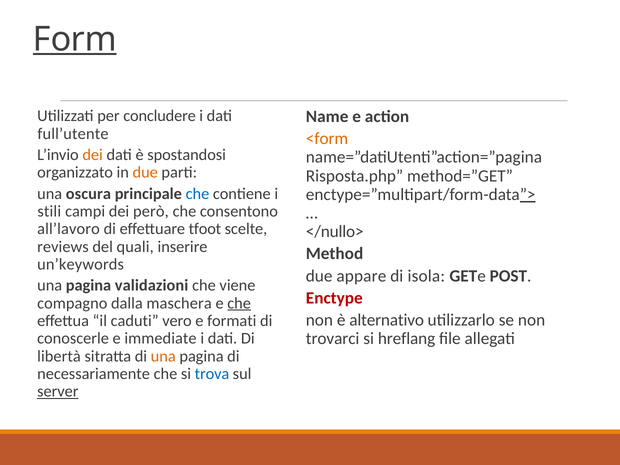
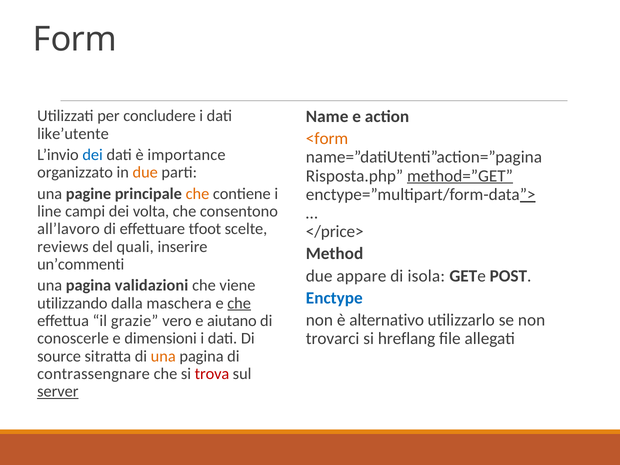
Form underline: present -> none
full’utente: full’utente -> like’utente
dei at (93, 155) colour: orange -> blue
spostandosi: spostandosi -> importance
method=”GET underline: none -> present
oscura: oscura -> pagine
che at (198, 194) colour: blue -> orange
stili: stili -> line
però: però -> volta
</nullo>: </nullo> -> </price>
un’keywords: un’keywords -> un’commenti
Enctype colour: red -> blue
compagno: compagno -> utilizzando
caduti: caduti -> grazie
formati: formati -> aiutano
immediate: immediate -> dimensioni
libertà: libertà -> source
necessariamente: necessariamente -> contrassengnare
trova colour: blue -> red
